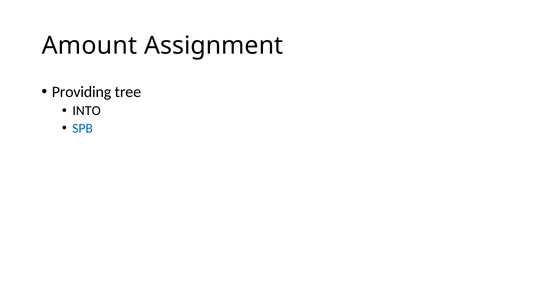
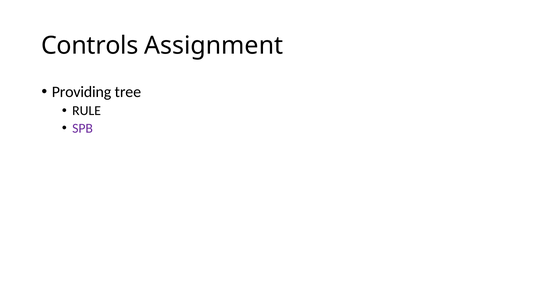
Amount: Amount -> Controls
INTO: INTO -> RULE
SPB colour: blue -> purple
